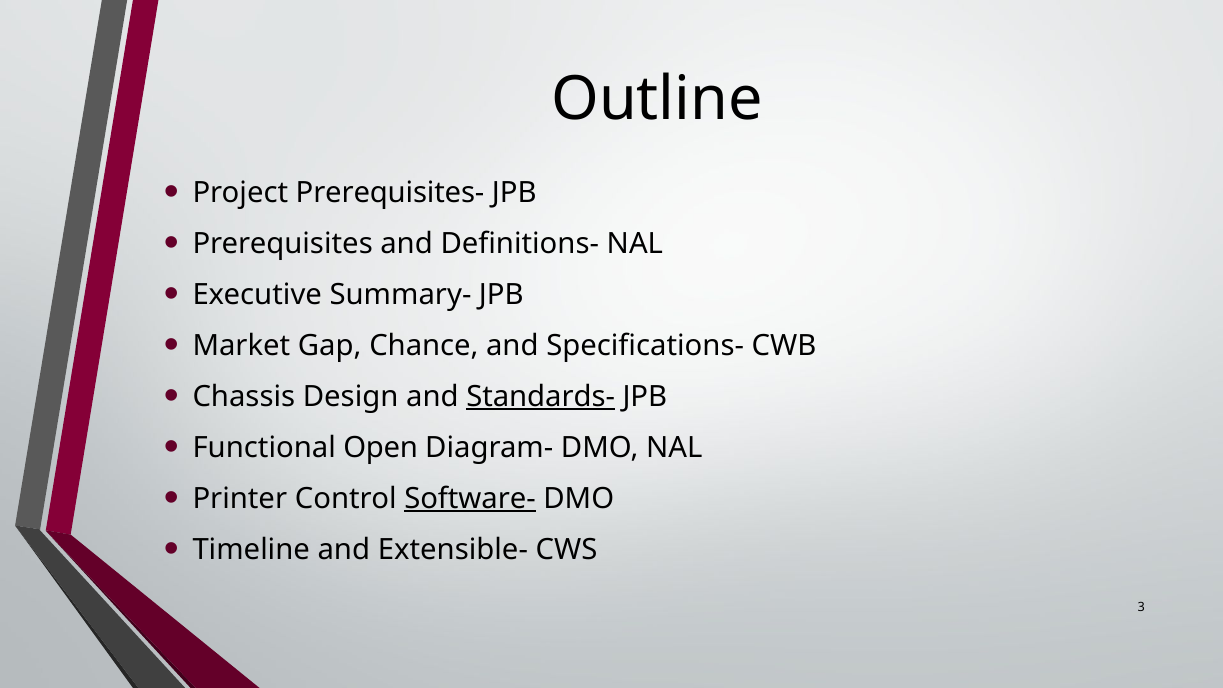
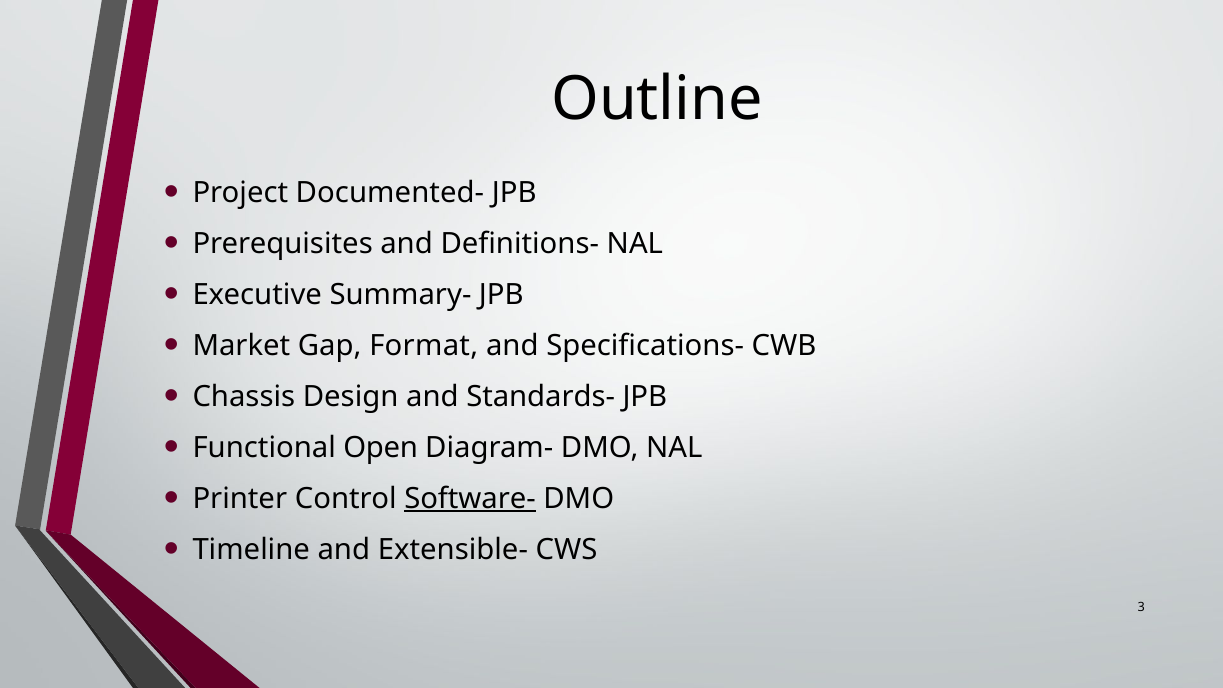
Prerequisites-: Prerequisites- -> Documented-
Chance: Chance -> Format
Standards- underline: present -> none
